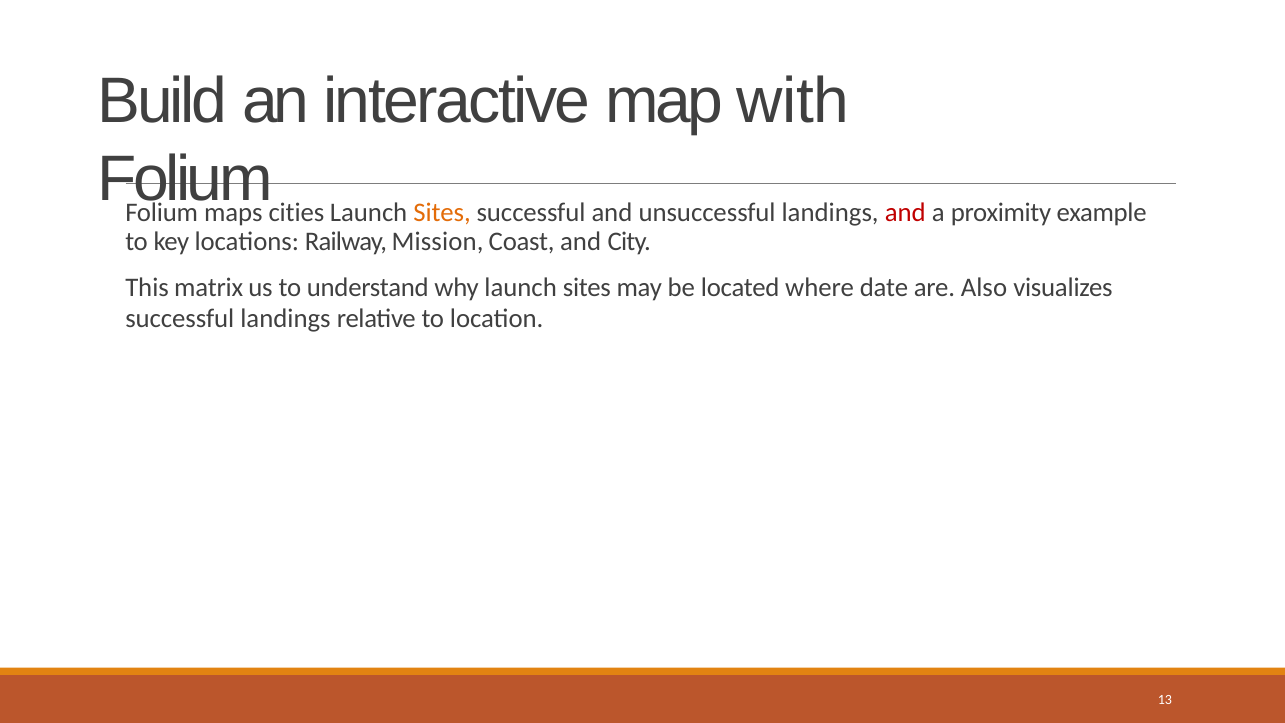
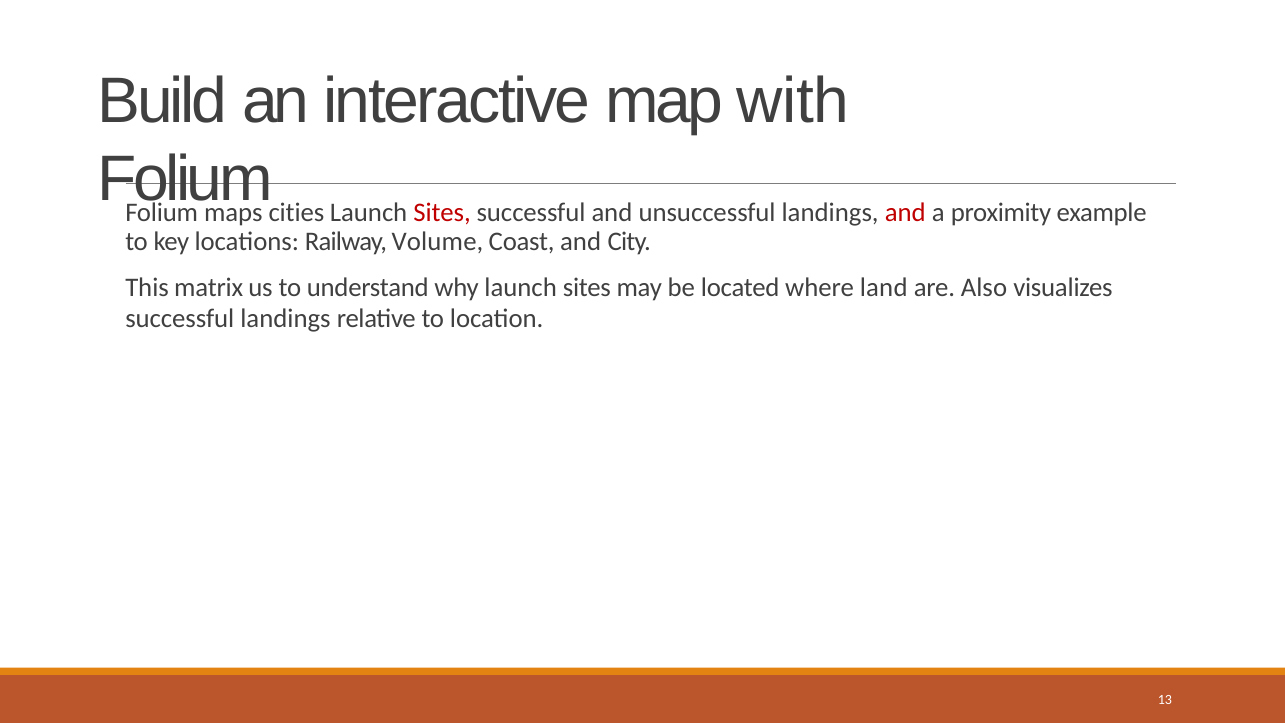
Sites at (442, 212) colour: orange -> red
Mission: Mission -> Volume
date: date -> land
